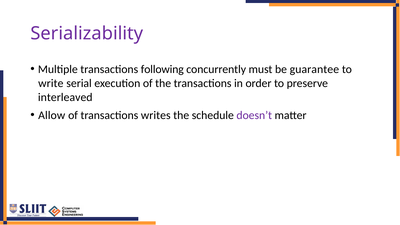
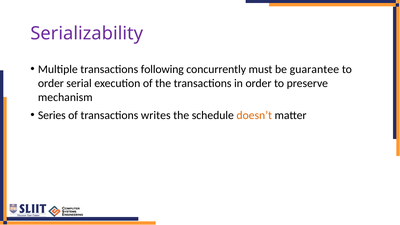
write at (51, 83): write -> order
interleaved: interleaved -> mechanism
Allow: Allow -> Series
doesn’t colour: purple -> orange
